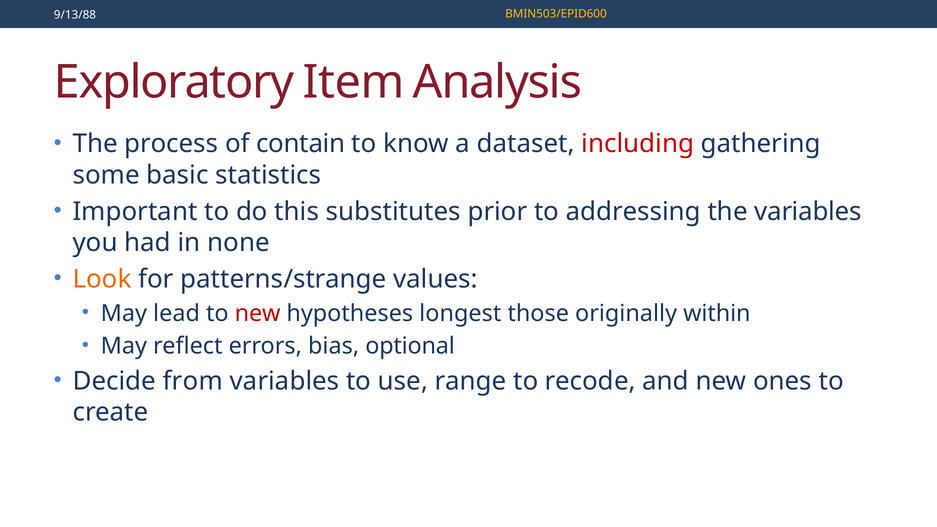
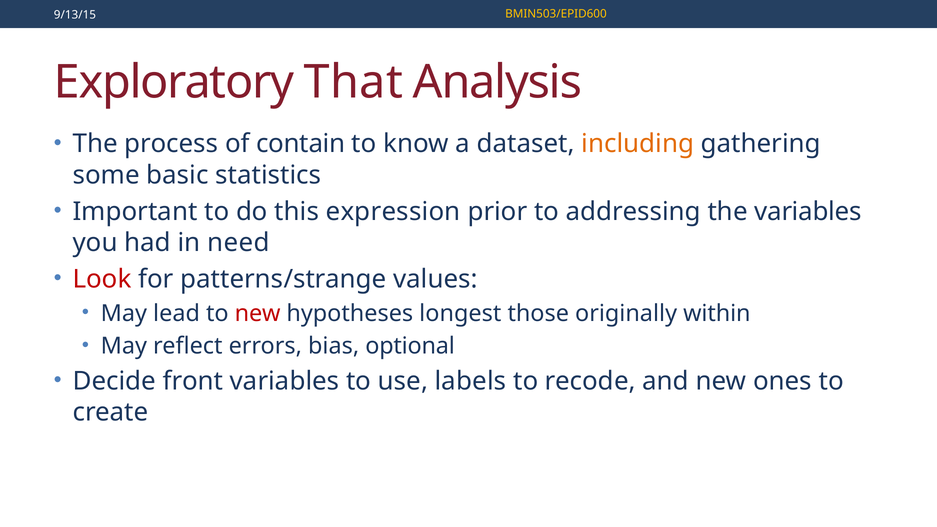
9/13/88: 9/13/88 -> 9/13/15
Item: Item -> That
including colour: red -> orange
substitutes: substitutes -> expression
none: none -> need
Look colour: orange -> red
from: from -> front
range: range -> labels
